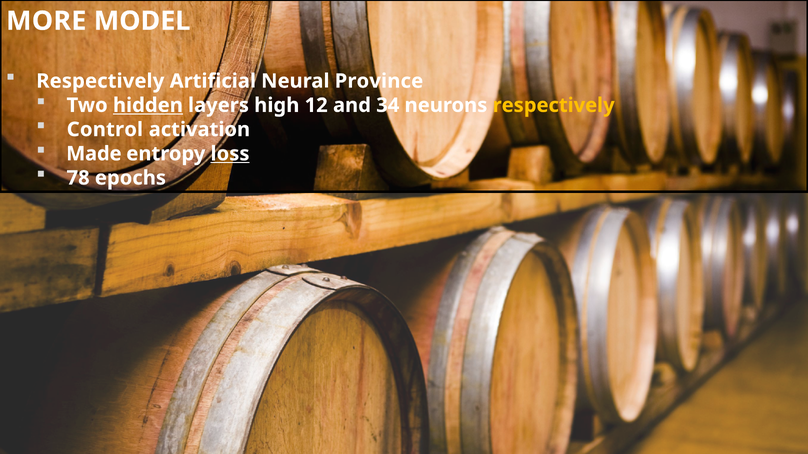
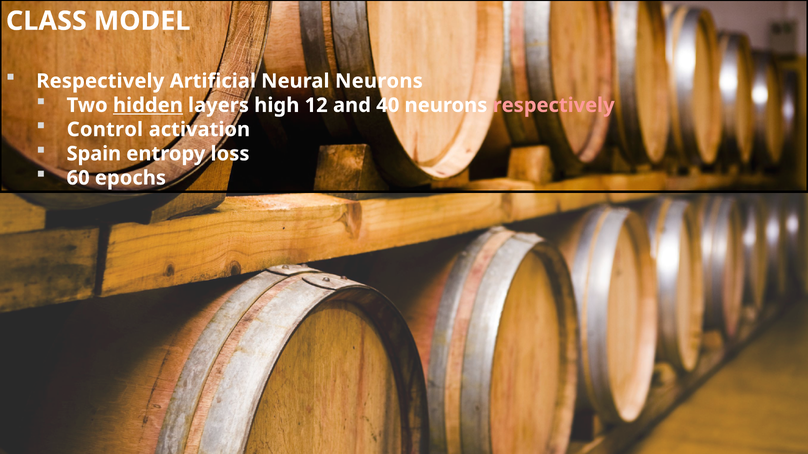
MORE: MORE -> CLASS
Neural Province: Province -> Neurons
34: 34 -> 40
respectively at (554, 105) colour: yellow -> pink
Made: Made -> Spain
loss underline: present -> none
78: 78 -> 60
